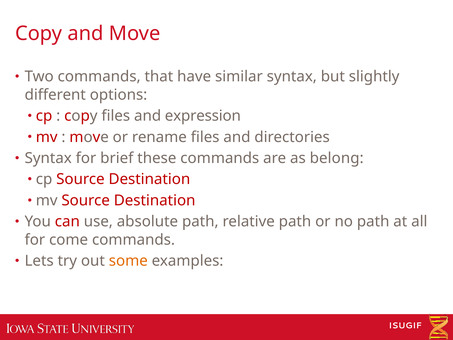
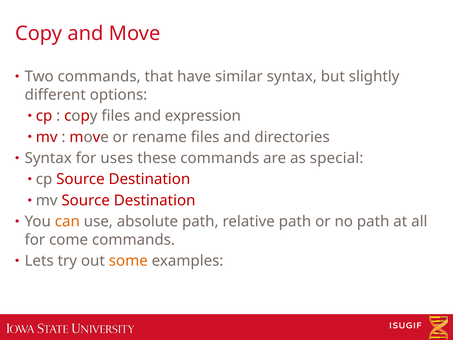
brief: brief -> uses
belong: belong -> special
can colour: red -> orange
